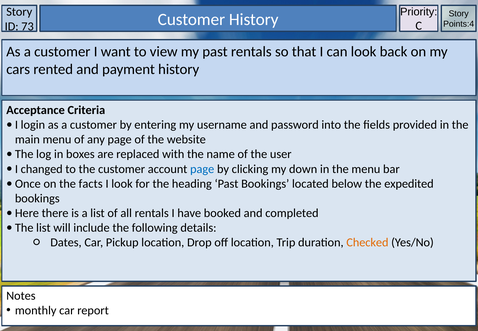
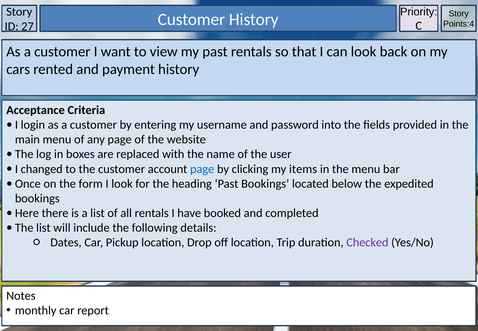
73: 73 -> 27
down: down -> items
facts: facts -> form
Checked colour: orange -> purple
